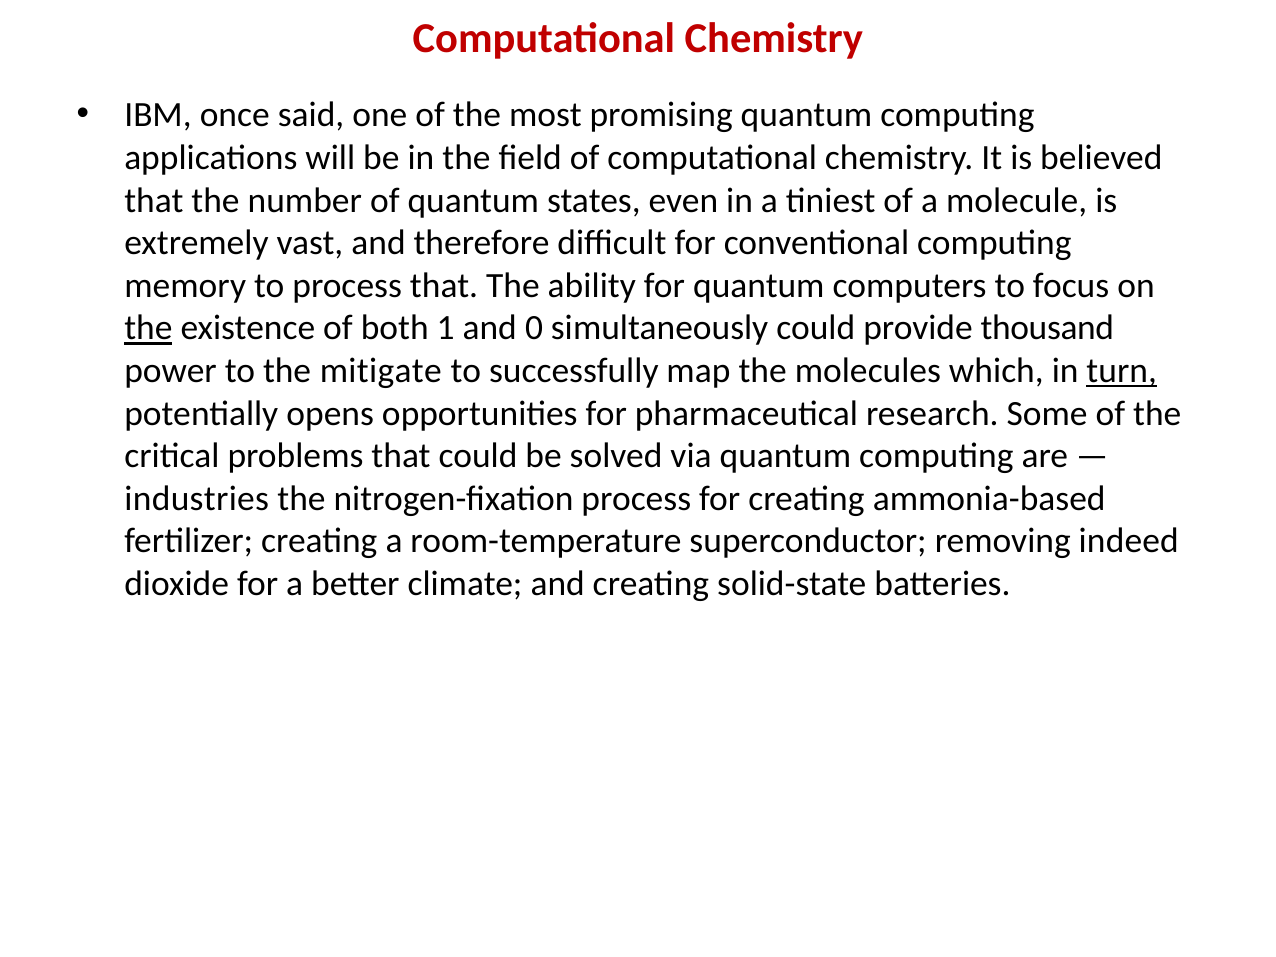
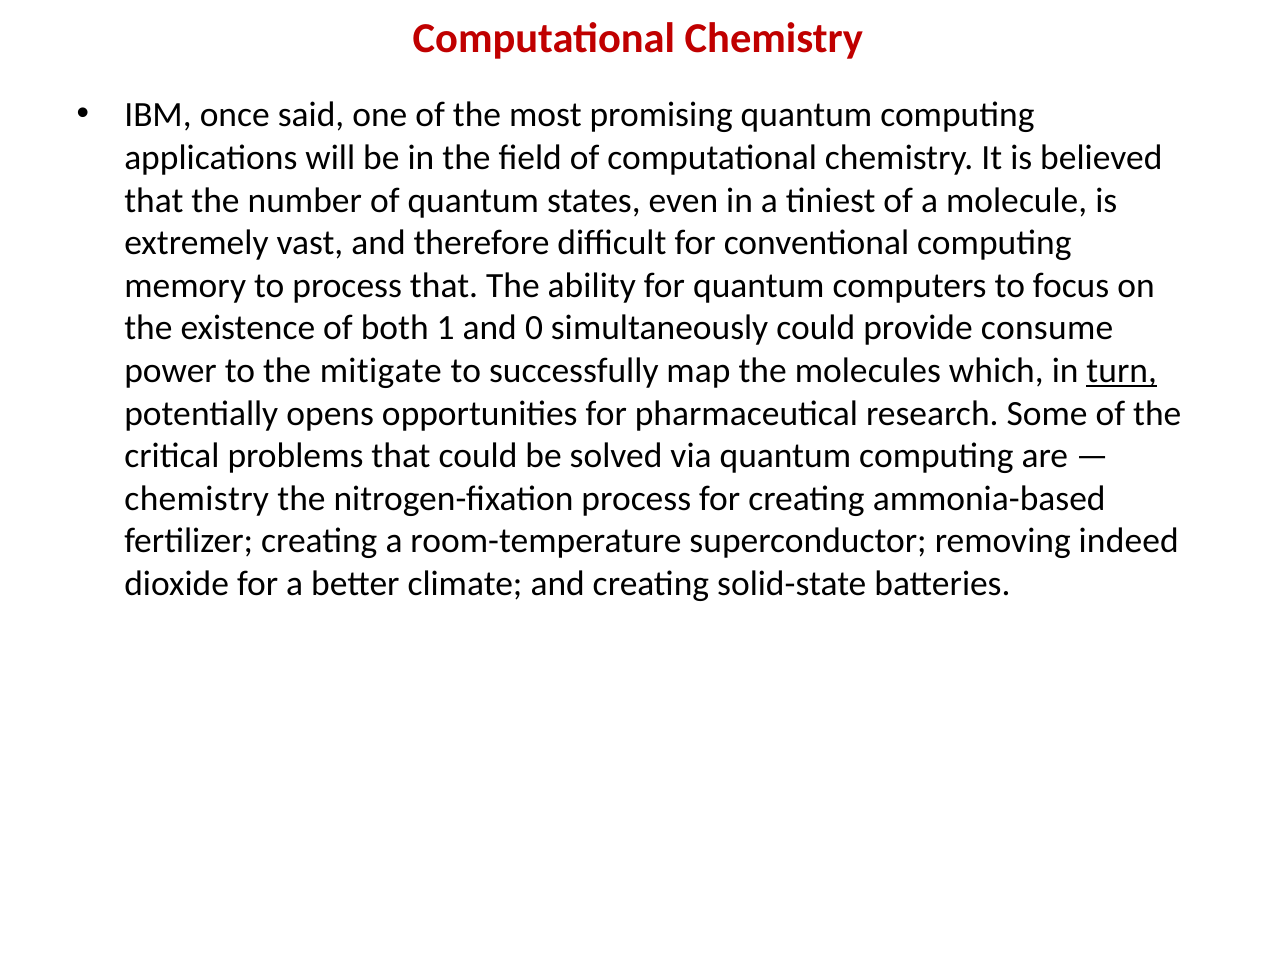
the at (148, 328) underline: present -> none
thousand: thousand -> consume
industries at (197, 499): industries -> chemistry
